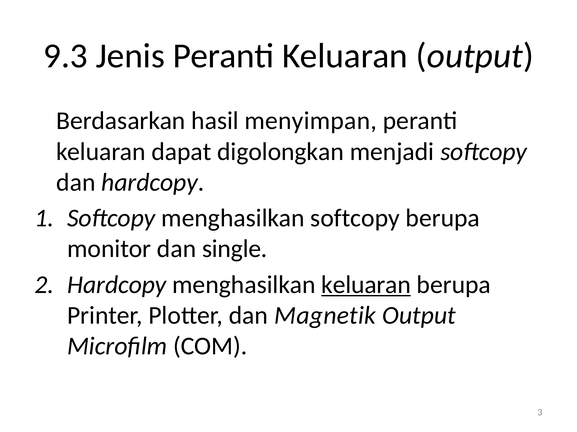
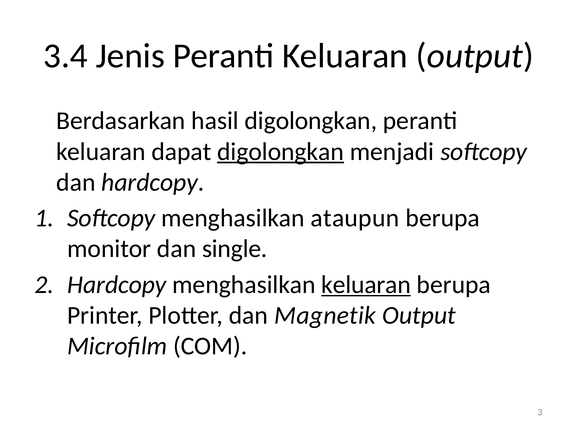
9.3: 9.3 -> 3.4
hasil menyimpan: menyimpan -> digolongkan
digolongkan at (281, 152) underline: none -> present
menghasilkan softcopy: softcopy -> ataupun
